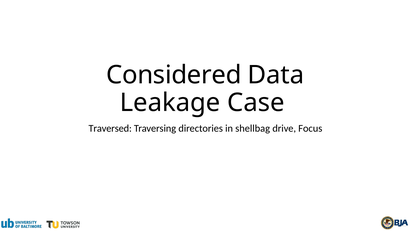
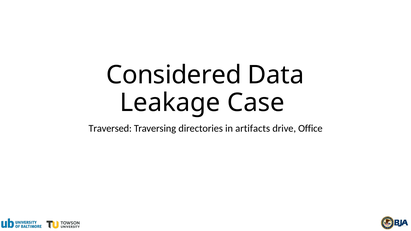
shellbag: shellbag -> artifacts
Focus: Focus -> Office
